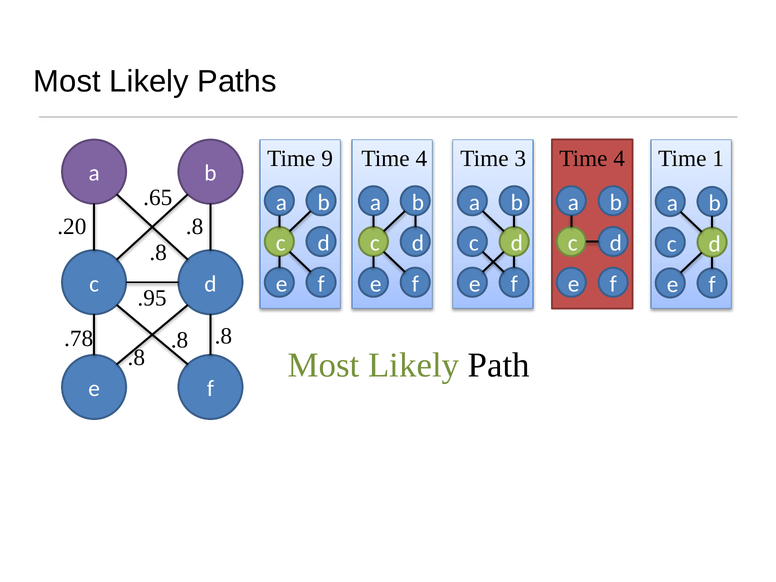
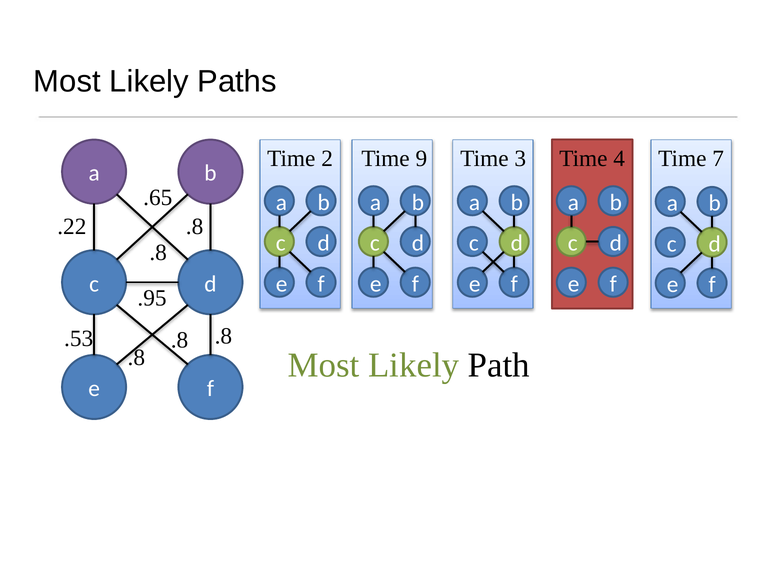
9: 9 -> 2
4 at (421, 159): 4 -> 9
1: 1 -> 7
.20: .20 -> .22
.78: .78 -> .53
